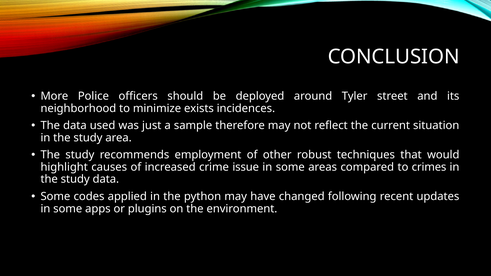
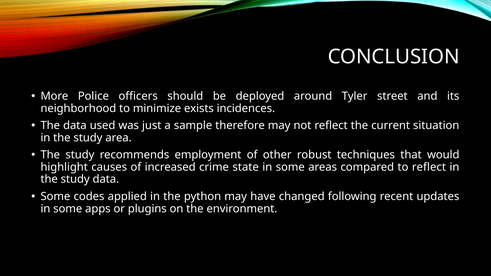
issue: issue -> state
to crimes: crimes -> reflect
